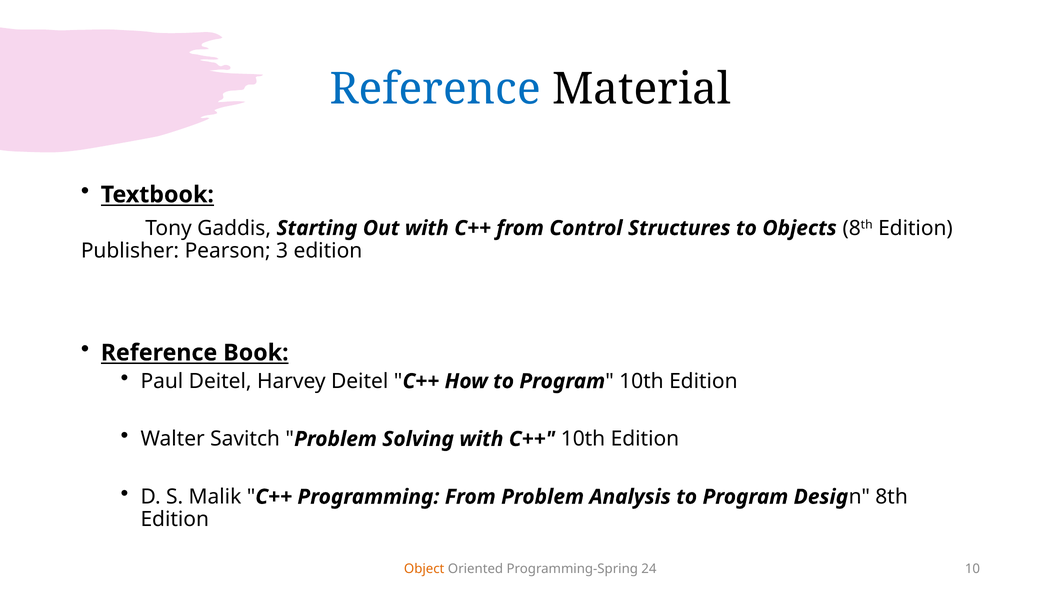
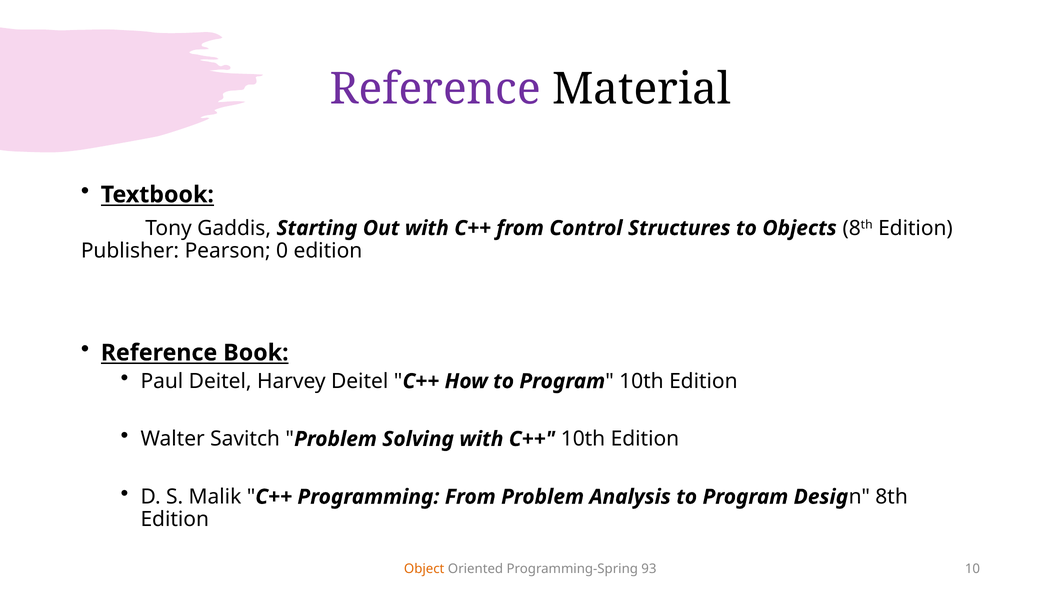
Reference at (435, 89) colour: blue -> purple
3: 3 -> 0
24: 24 -> 93
